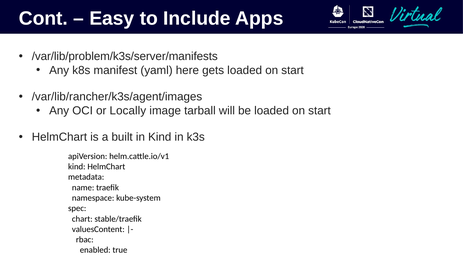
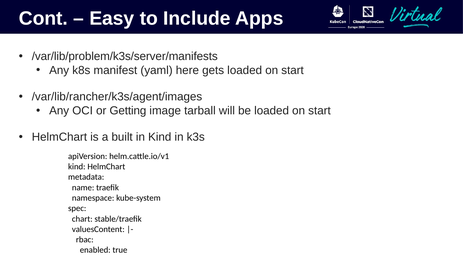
Locally: Locally -> Getting
